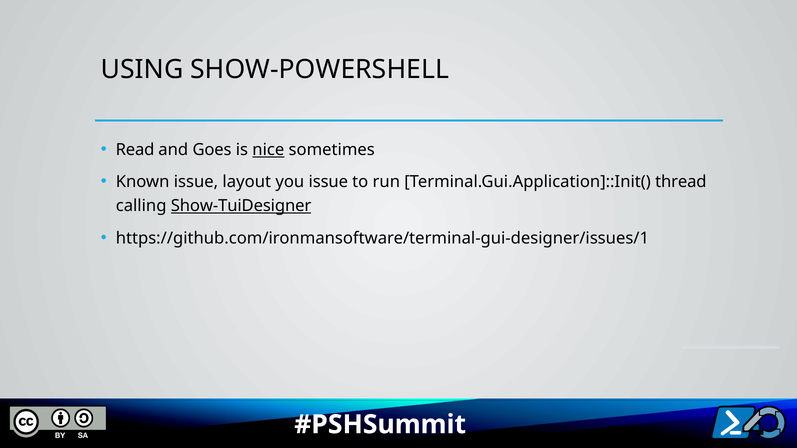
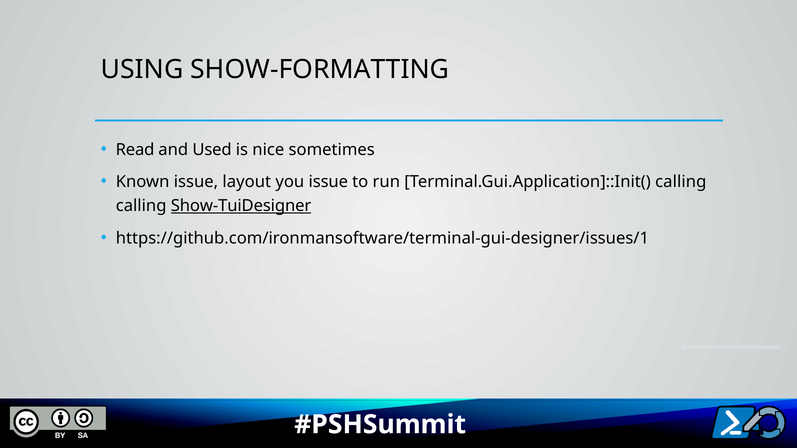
SHOW-POWERSHELL: SHOW-POWERSHELL -> SHOW-FORMATTING
Goes: Goes -> Used
nice underline: present -> none
Terminal.Gui.Application]::Init( thread: thread -> calling
